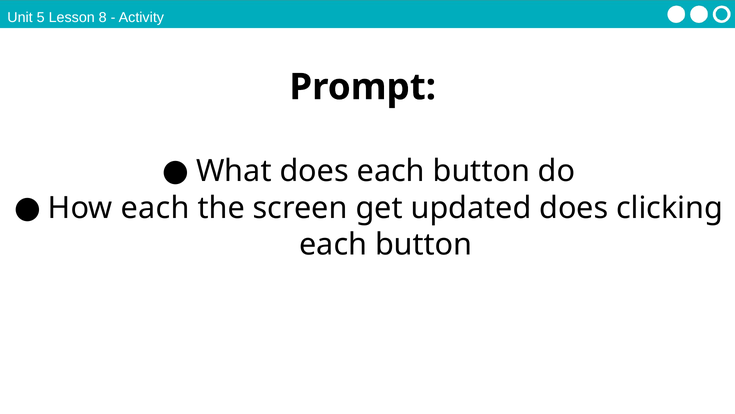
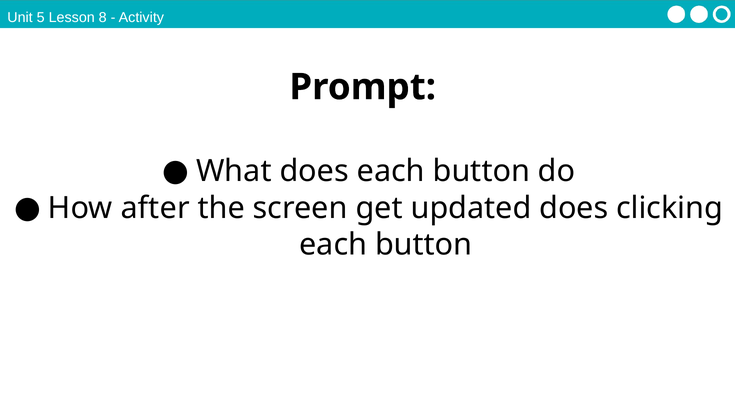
How each: each -> after
